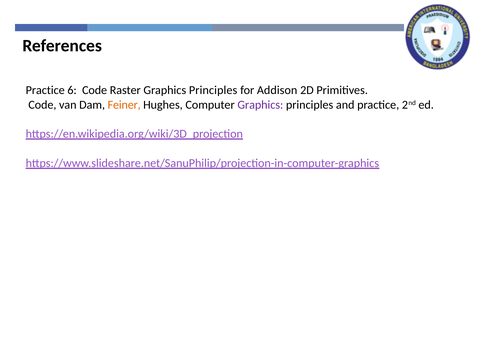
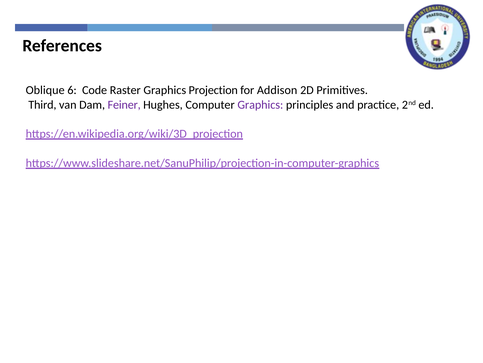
Practice at (45, 90): Practice -> Oblique
Raster Graphics Principles: Principles -> Projection
Code at (42, 105): Code -> Third
Feiner colour: orange -> purple
